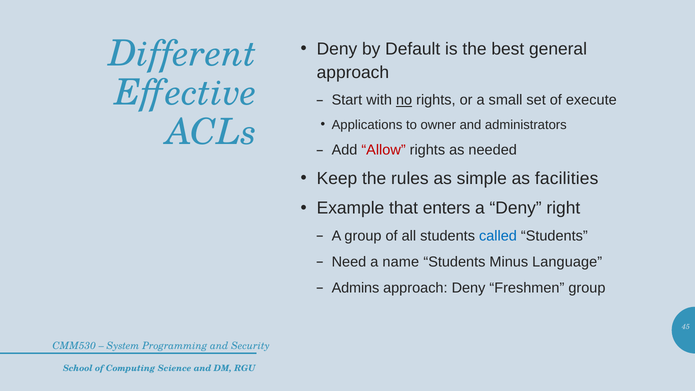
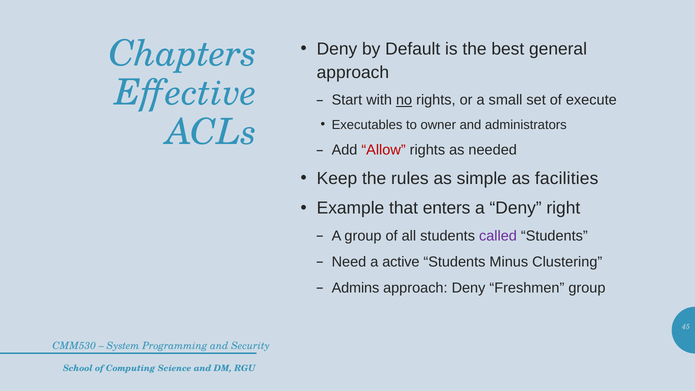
Different: Different -> Chapters
Applications: Applications -> Executables
called colour: blue -> purple
name: name -> active
Language: Language -> Clustering
